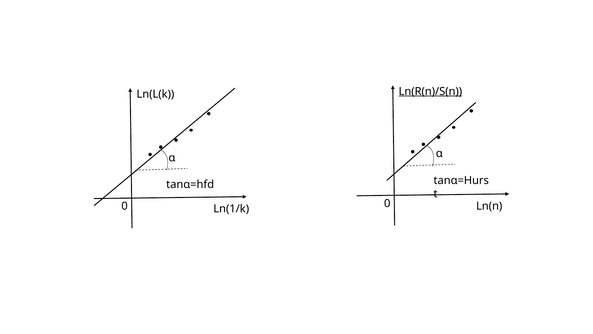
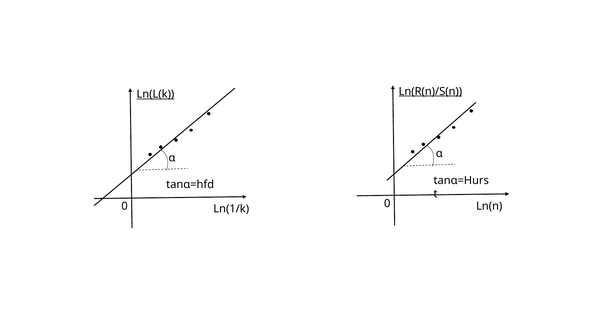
Ln(L(k underline: none -> present
